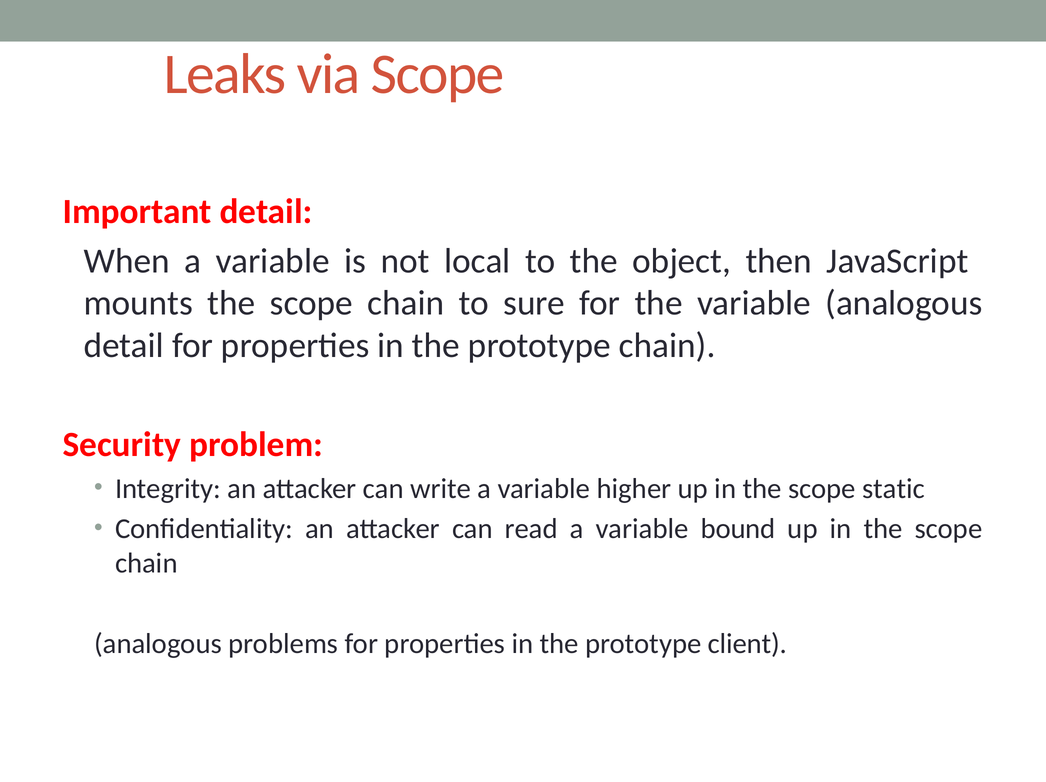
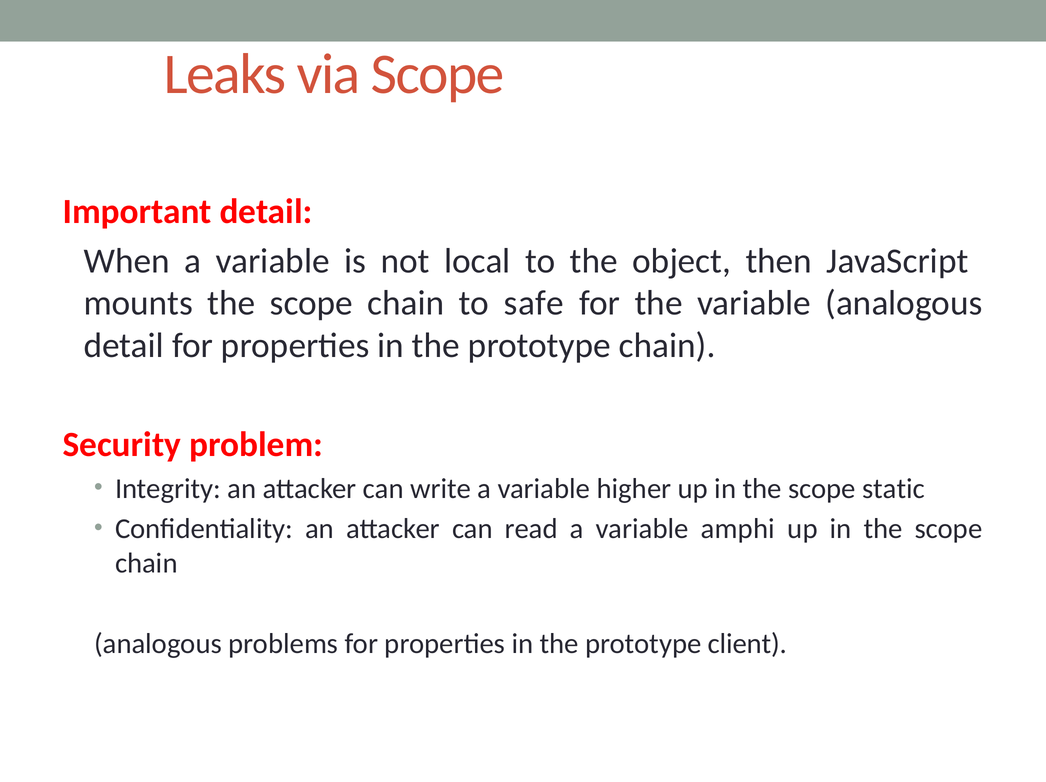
sure: sure -> safe
bound: bound -> amphi
